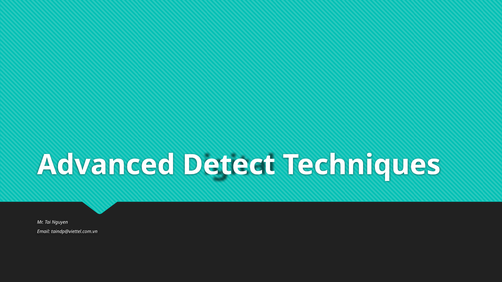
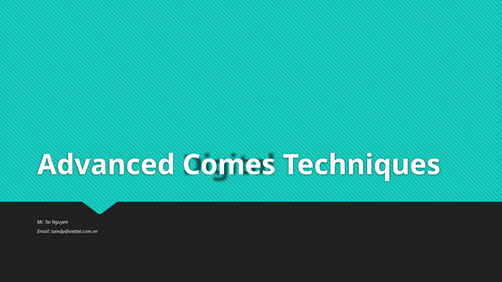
Detect: Detect -> Comes
